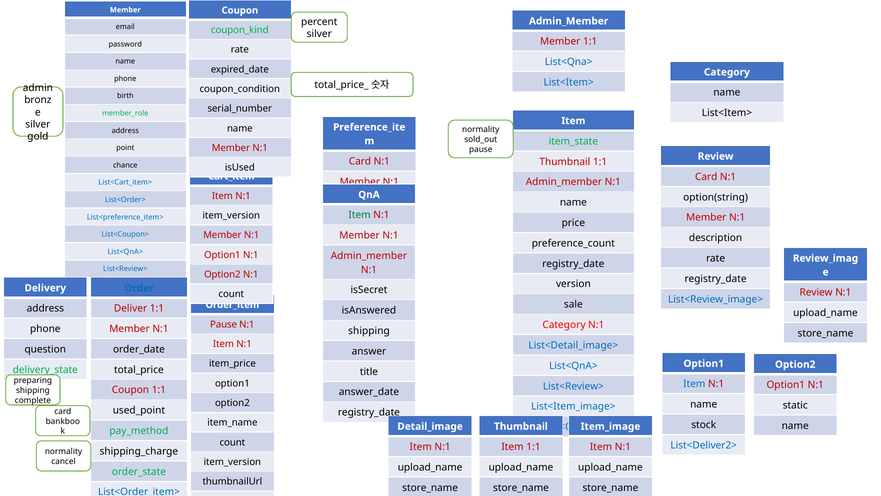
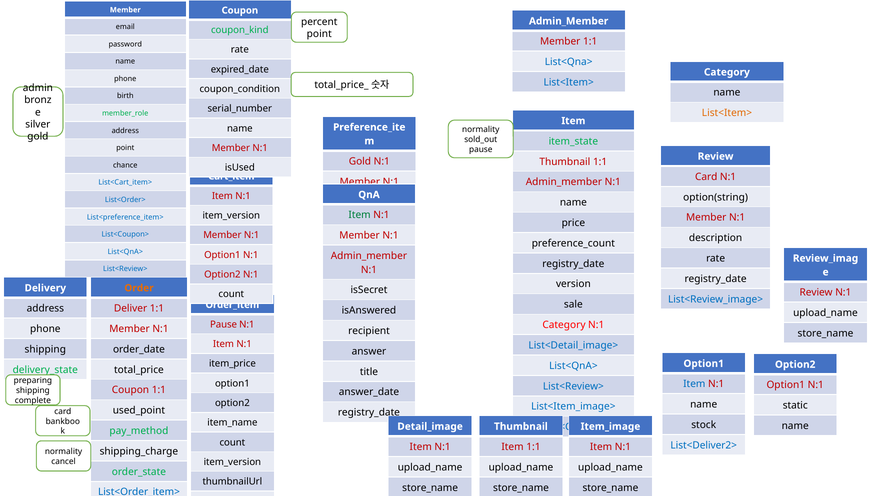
silver at (319, 34): silver -> point
List<Item> at (727, 113) colour: black -> orange
Card at (360, 161): Card -> Gold
Order colour: blue -> orange
shipping at (369, 331): shipping -> recipient
question at (45, 349): question -> shipping
